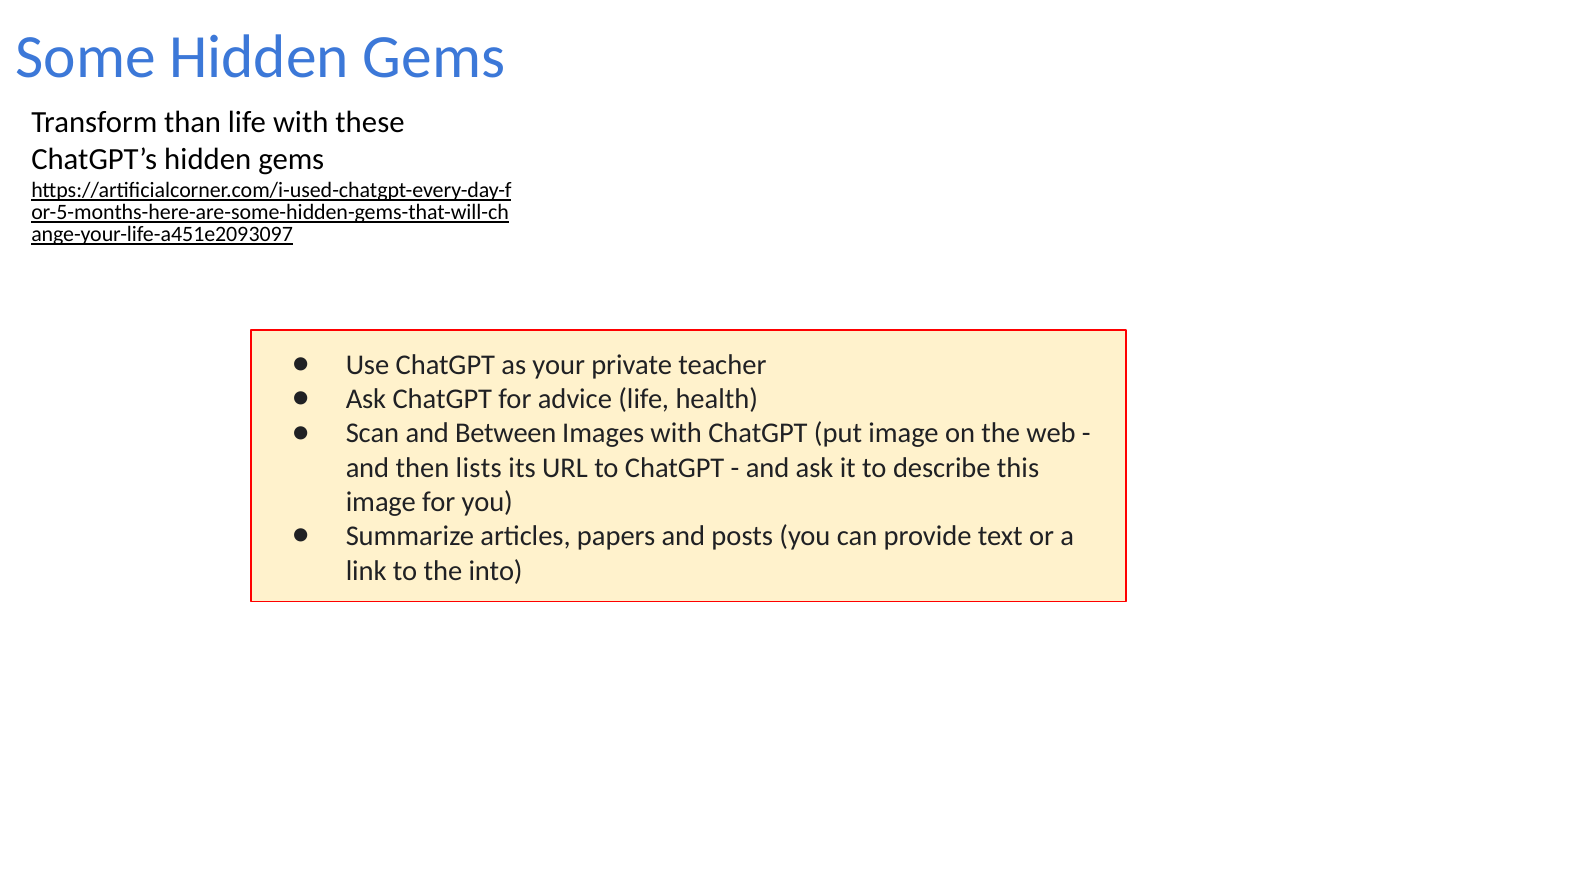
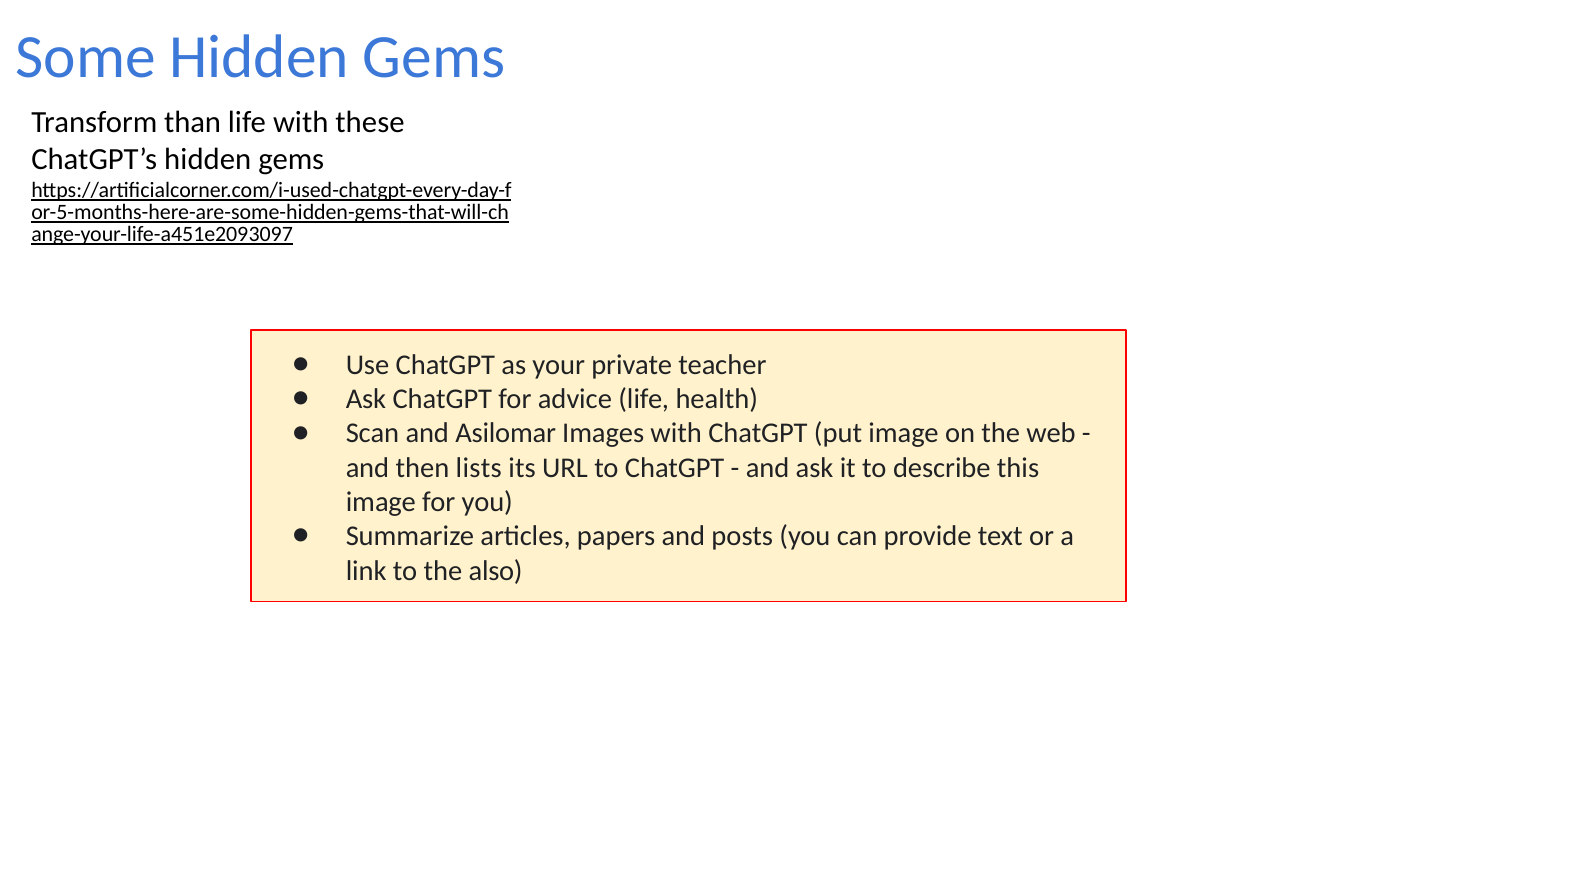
Between: Between -> Asilomar
into: into -> also
